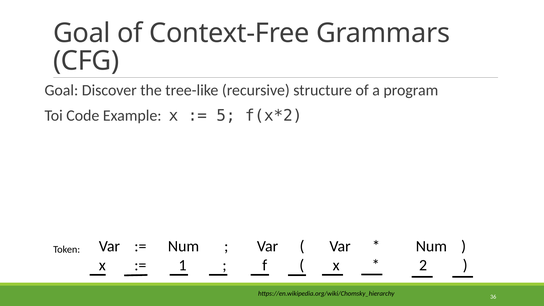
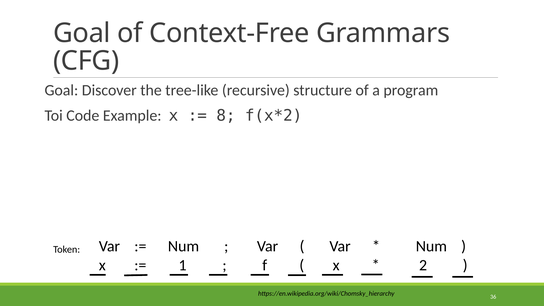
5: 5 -> 8
